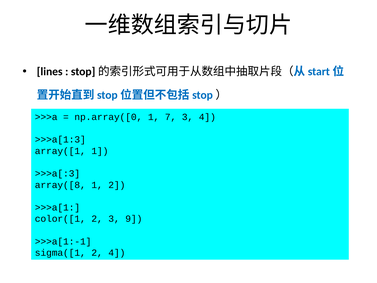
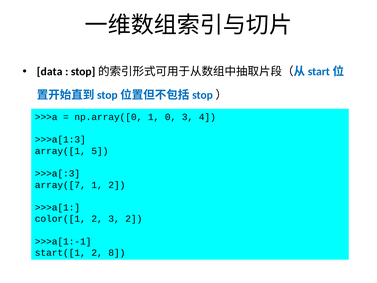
lines: lines -> data
7: 7 -> 0
array([1 1: 1 -> 5
array([8: array([8 -> array([7
3 9: 9 -> 2
sigma([1: sigma([1 -> start([1
2 4: 4 -> 8
